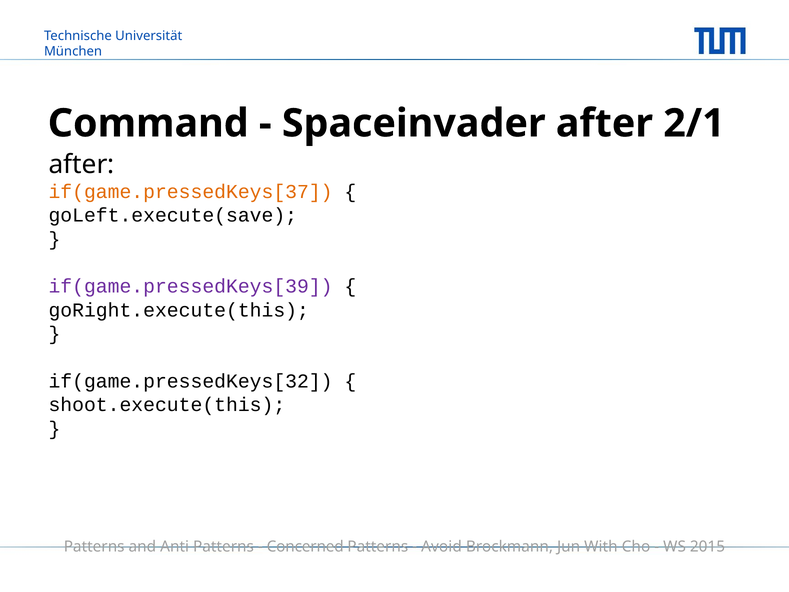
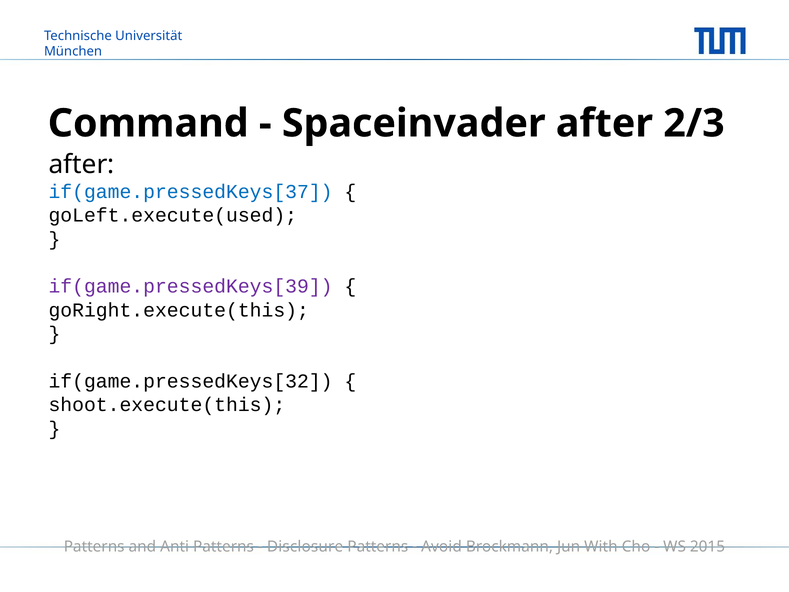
2/1: 2/1 -> 2/3
if(game.pressedKeys[37 colour: orange -> blue
goLeft.execute(save: goLeft.execute(save -> goLeft.execute(used
Concerned: Concerned -> Disclosure
